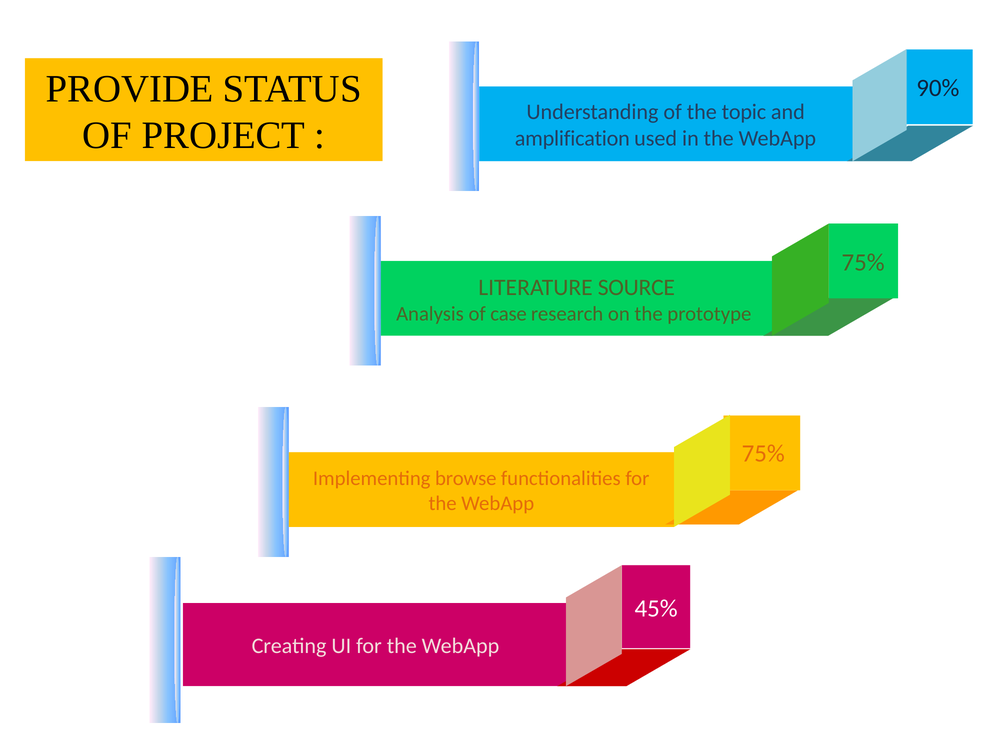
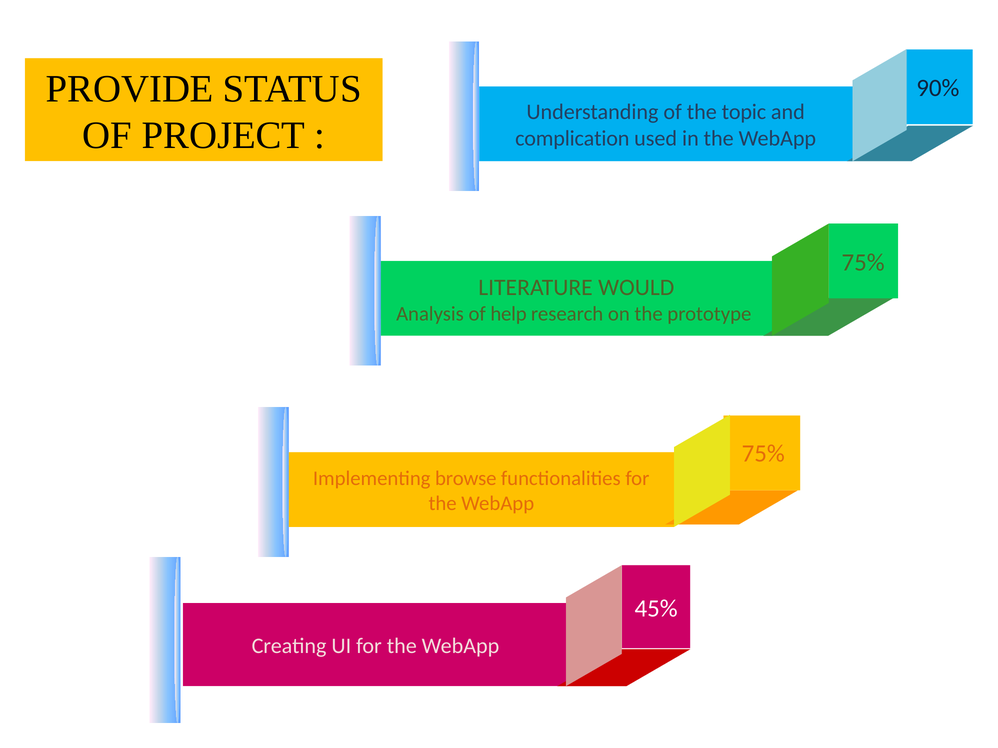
amplification: amplification -> complication
SOURCE: SOURCE -> WOULD
case: case -> help
